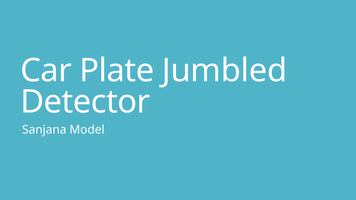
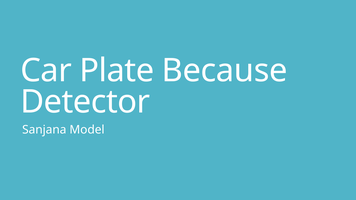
Jumbled: Jumbled -> Because
